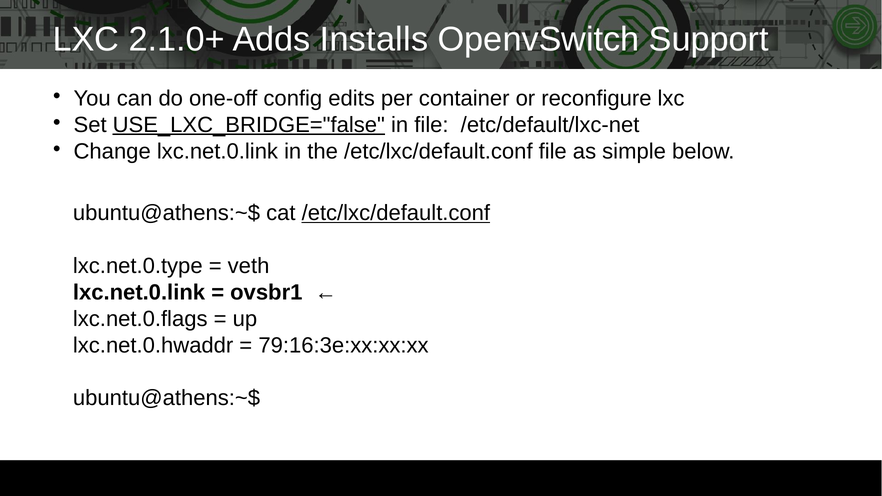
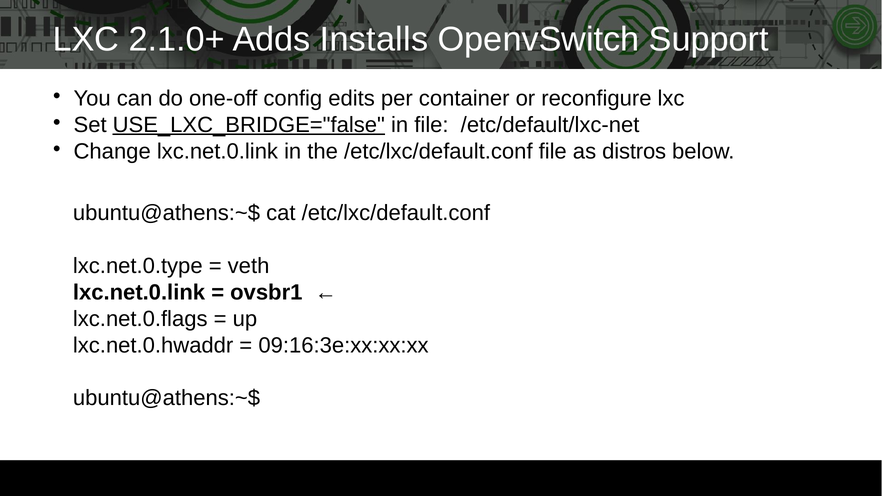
simple: simple -> distros
/etc/lxc/default.conf at (396, 213) underline: present -> none
79:16:3e:xx:xx:xx: 79:16:3e:xx:xx:xx -> 09:16:3e:xx:xx:xx
